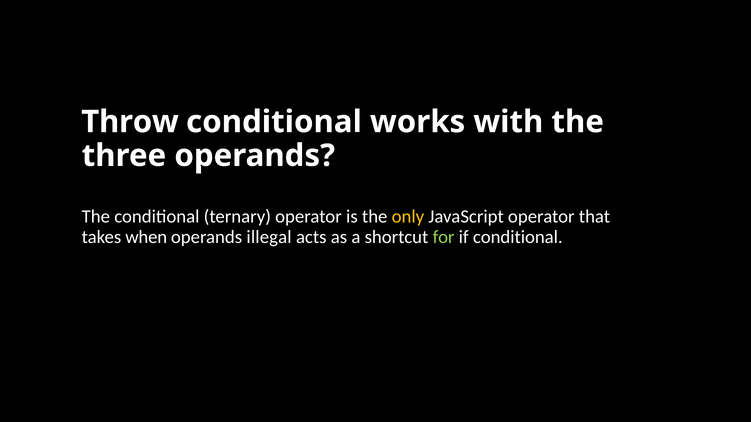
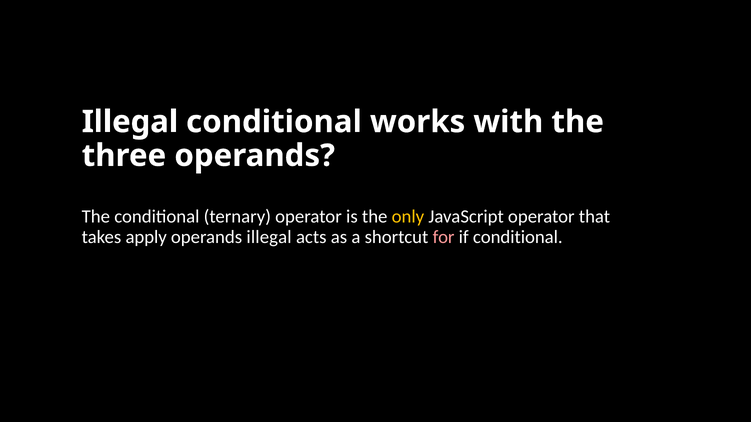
Throw at (130, 122): Throw -> Illegal
when: when -> apply
for colour: light green -> pink
